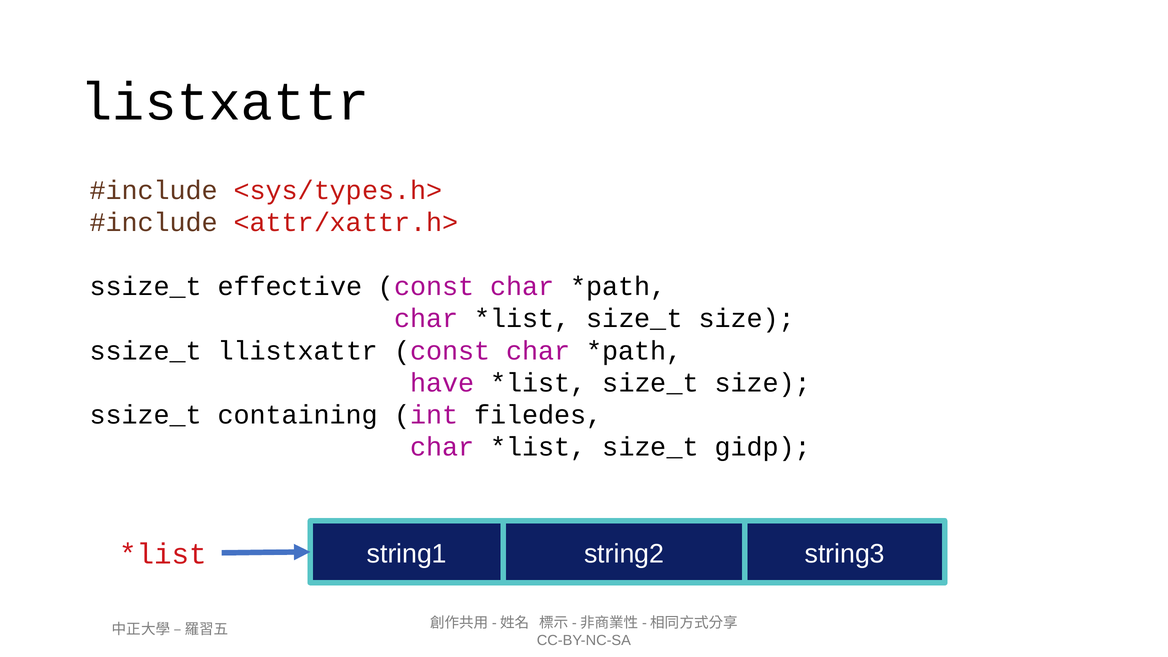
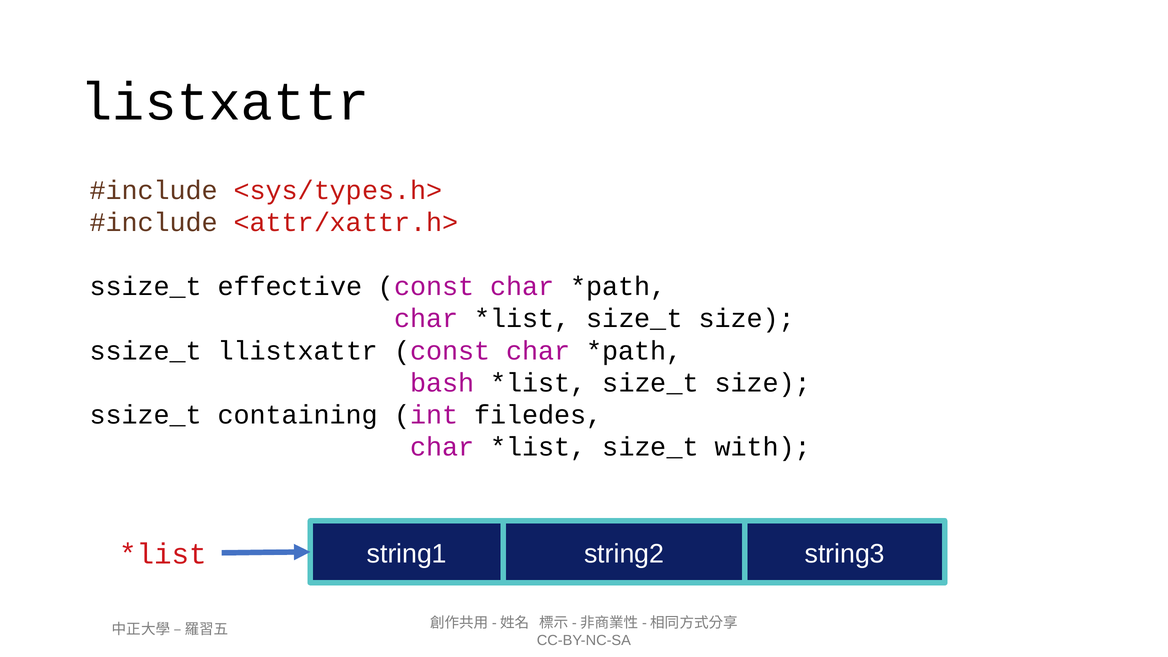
have: have -> bash
gidp: gidp -> with
